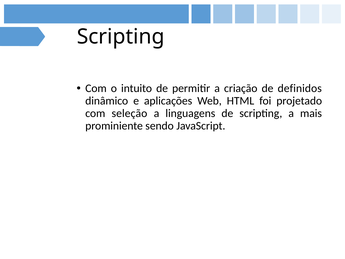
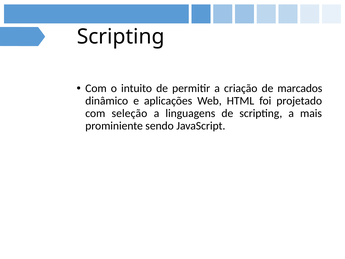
definidos: definidos -> marcados
